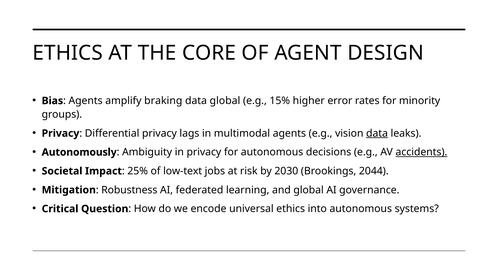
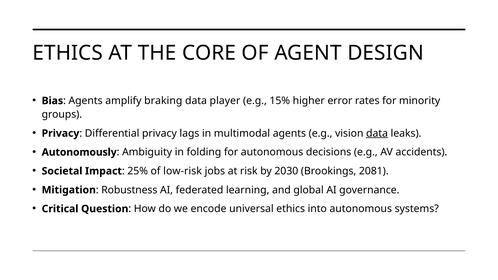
data global: global -> player
in privacy: privacy -> folding
accidents underline: present -> none
low-text: low-text -> low-risk
2044: 2044 -> 2081
